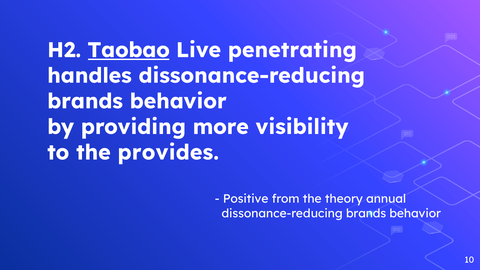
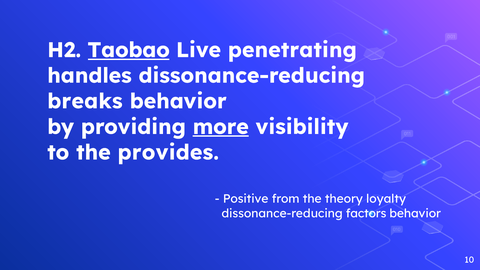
brands at (85, 101): brands -> breaks
more underline: none -> present
annual: annual -> loyalty
brands at (366, 213): brands -> factors
